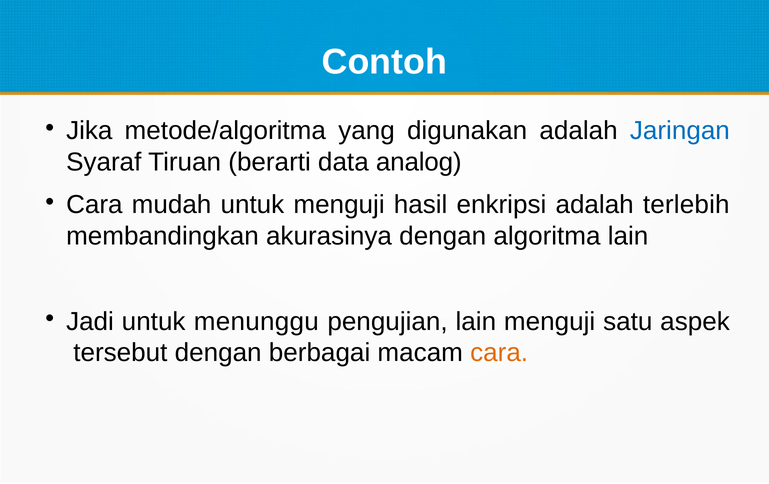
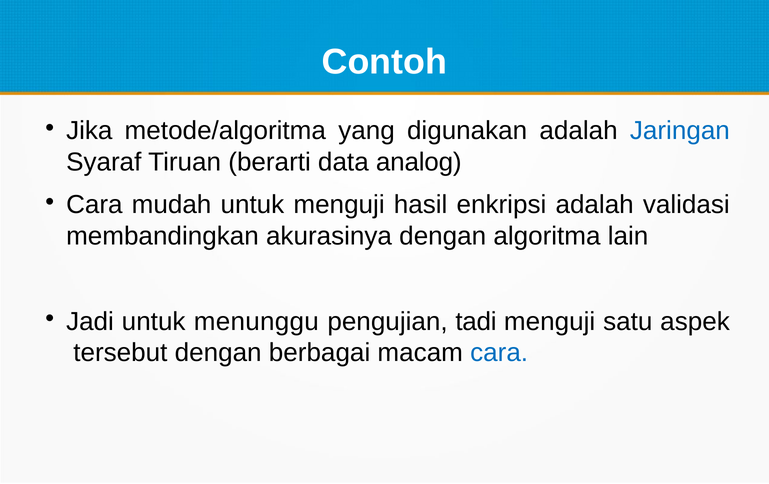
terlebih: terlebih -> validasi
pengujian lain: lain -> tadi
cara at (499, 353) colour: orange -> blue
